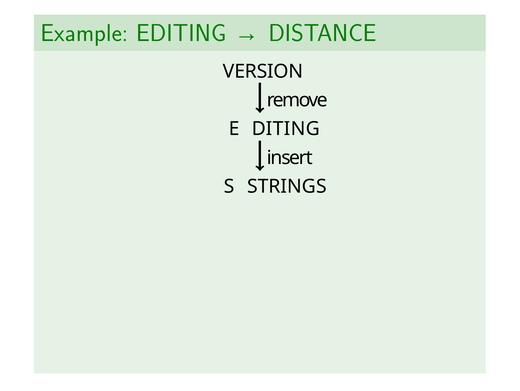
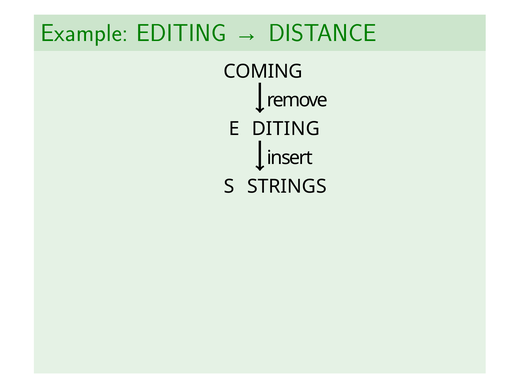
VERSION: VERSION -> COMING
